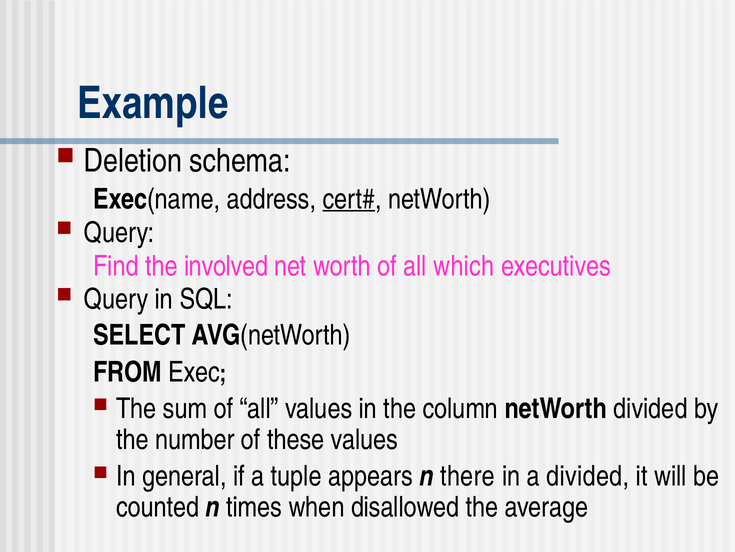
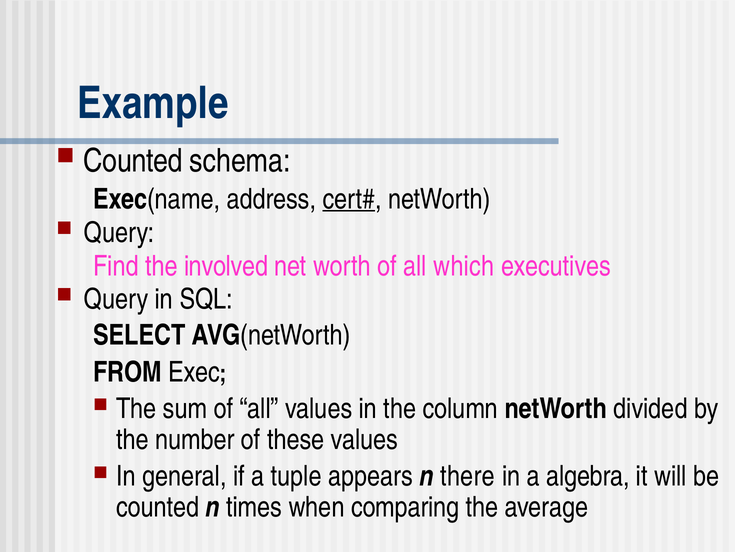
Deletion at (133, 161): Deletion -> Counted
a divided: divided -> algebra
disallowed: disallowed -> comparing
